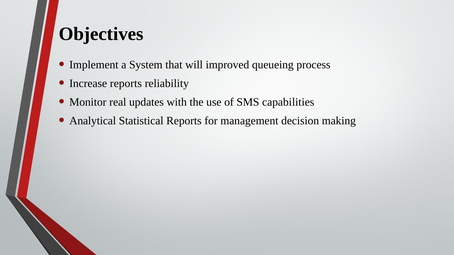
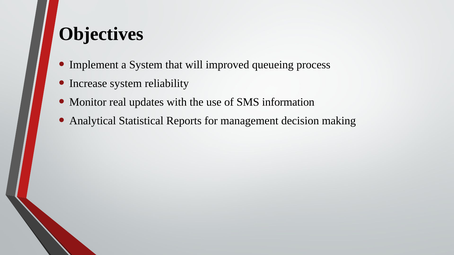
Increase reports: reports -> system
capabilities: capabilities -> information
